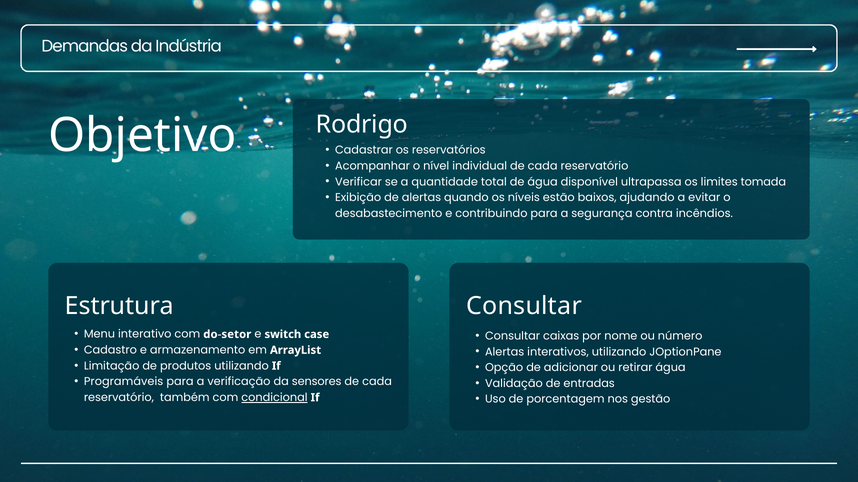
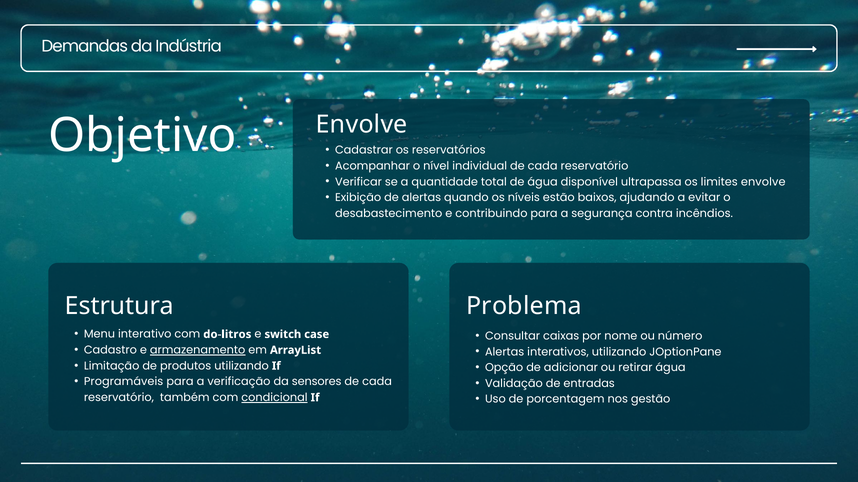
Objetivo Rodrigo: Rodrigo -> Envolve
limites tomada: tomada -> envolve
Consultar at (524, 306): Consultar -> Problema
do-setor: do-setor -> do-litros
armazenamento underline: none -> present
